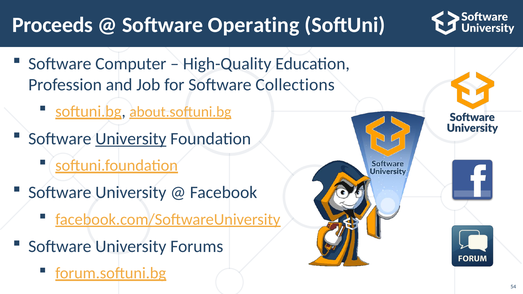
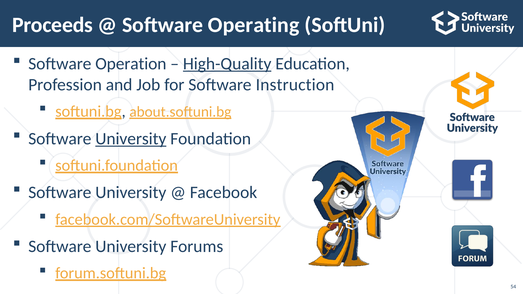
Computer: Computer -> Operation
High-Quality underline: none -> present
Collections: Collections -> Instruction
